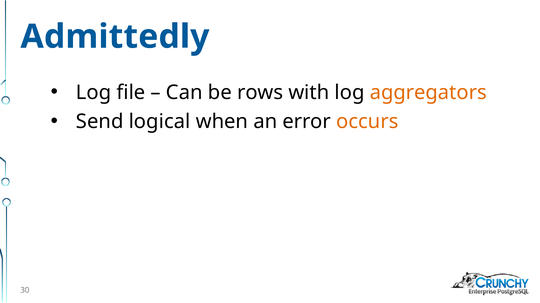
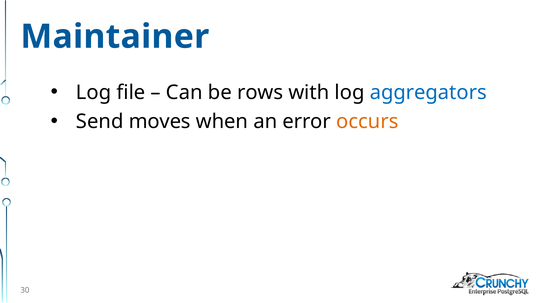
Admittedly: Admittedly -> Maintainer
aggregators colour: orange -> blue
logical: logical -> moves
